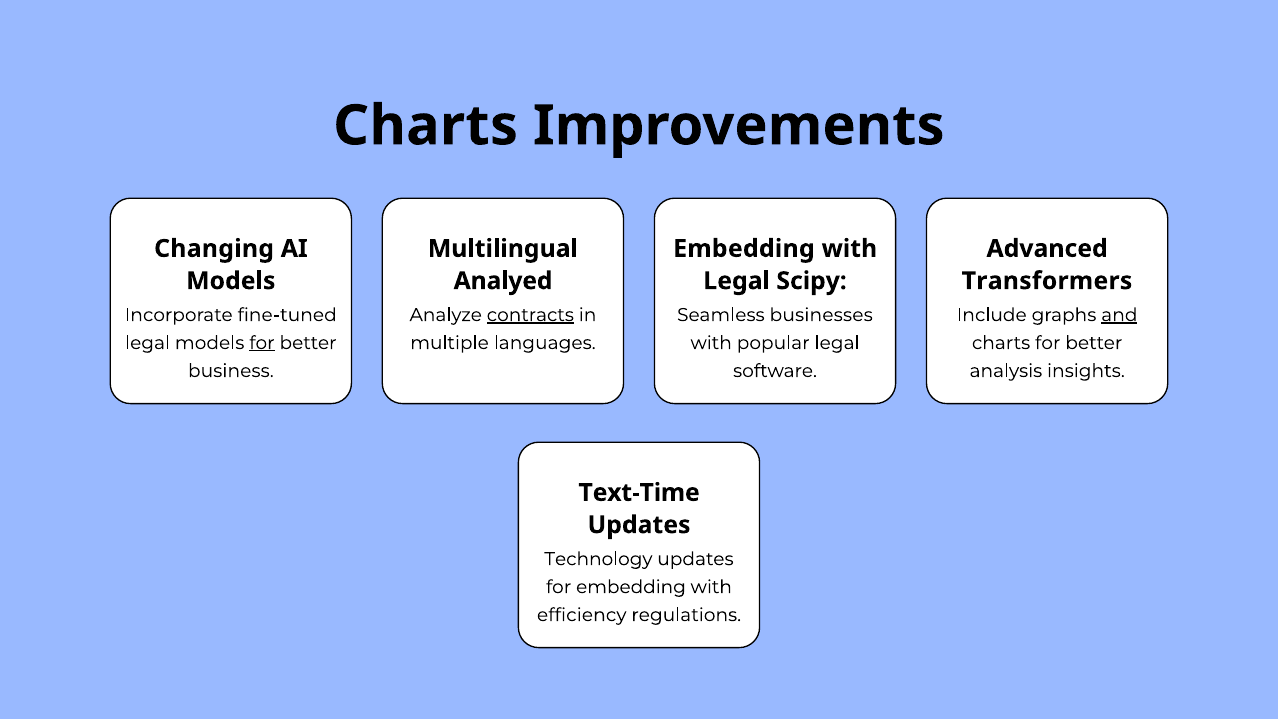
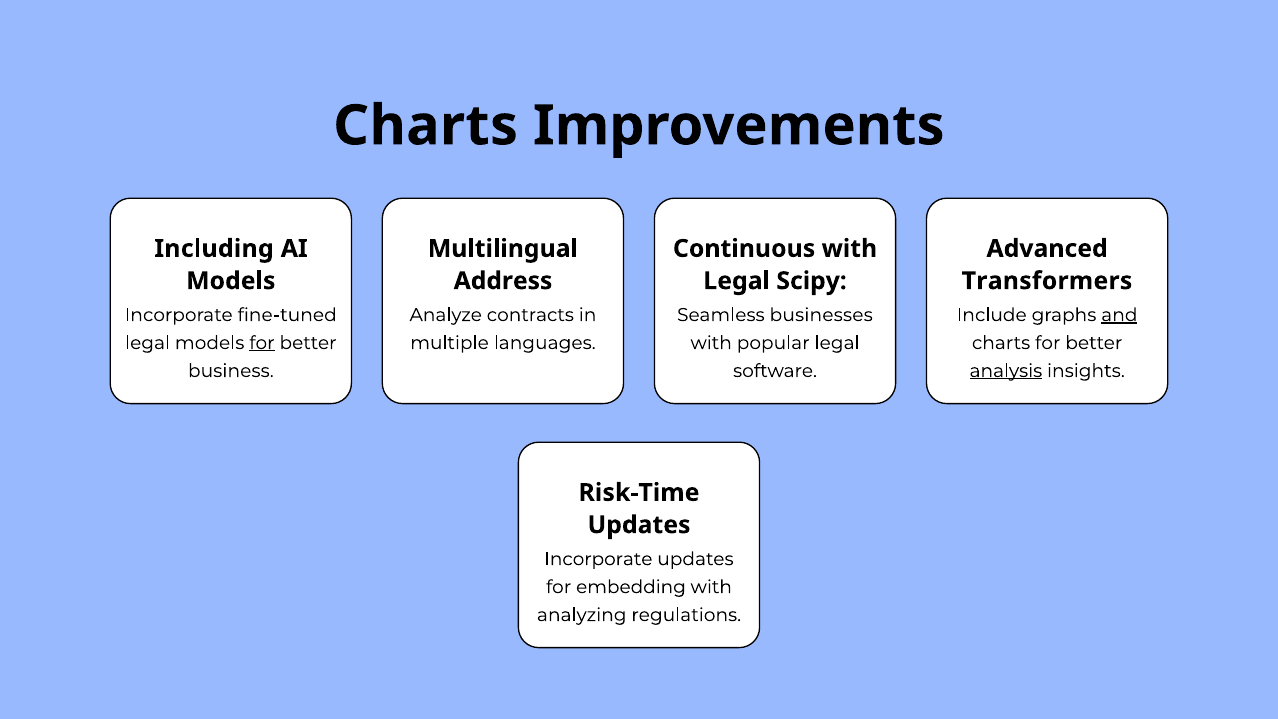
Changing: Changing -> Including
Embedding at (744, 249): Embedding -> Continuous
Analyed: Analyed -> Address
contracts underline: present -> none
analysis underline: none -> present
Text-Time: Text-Time -> Risk-Time
Technology at (598, 559): Technology -> Incorporate
efficiency: efficiency -> analyzing
